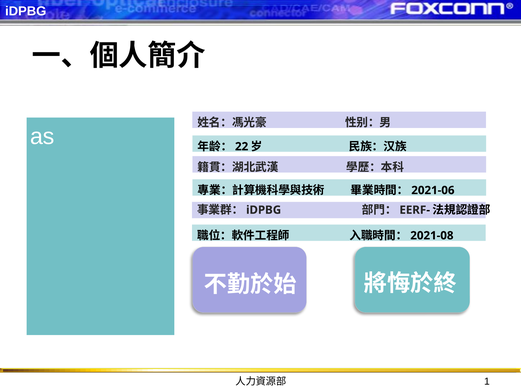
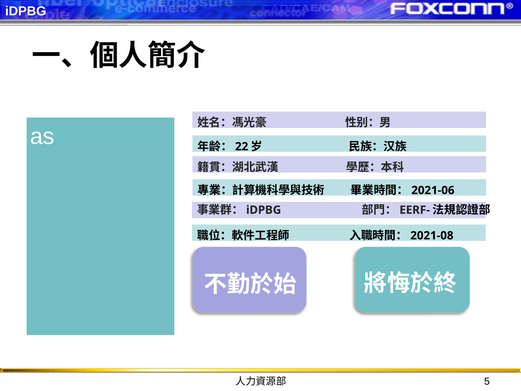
1: 1 -> 5
